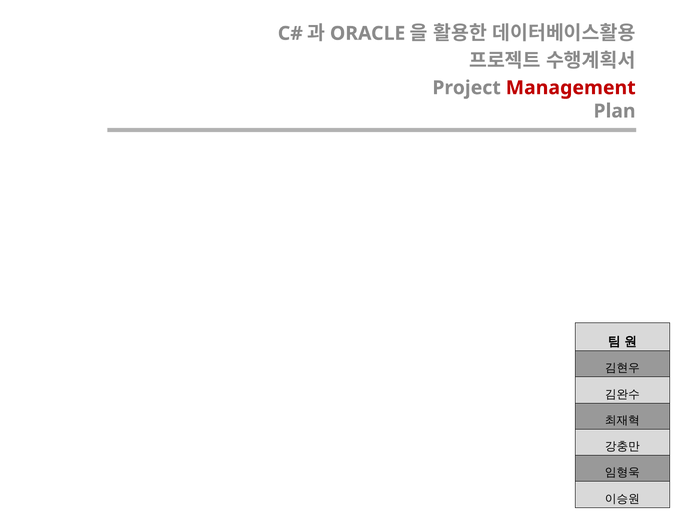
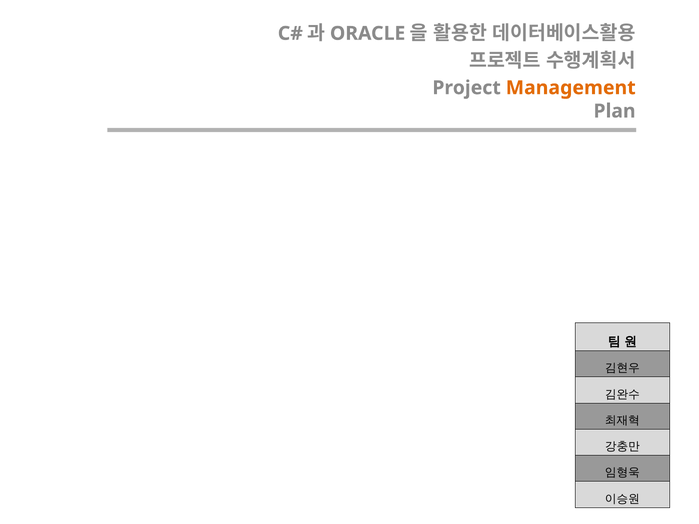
Management colour: red -> orange
